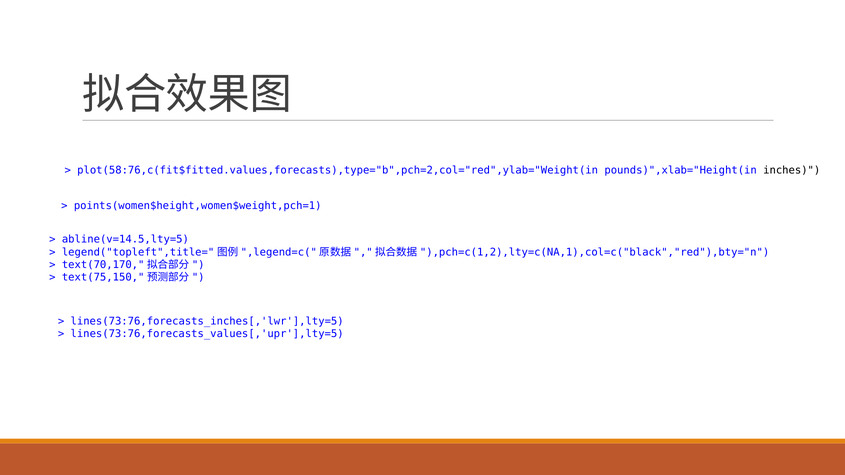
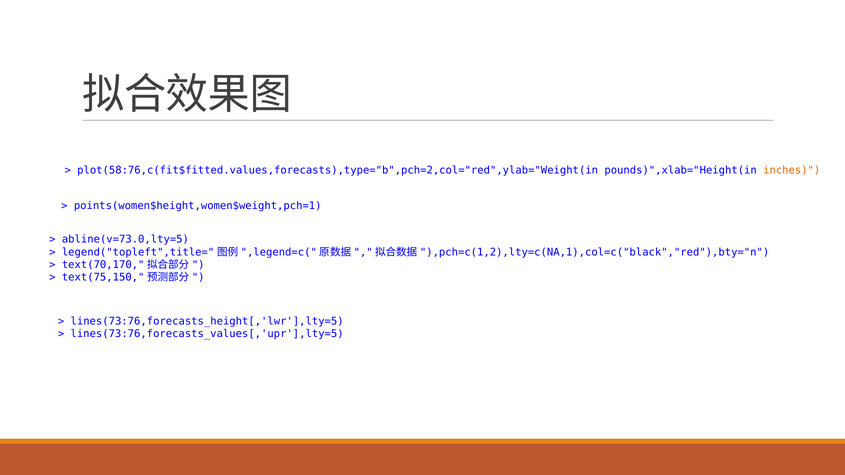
inches colour: black -> orange
abline(v=14.5,lty=5: abline(v=14.5,lty=5 -> abline(v=73.0,lty=5
lines(73:76,forecasts_inches[,'lwr'],lty=5: lines(73:76,forecasts_inches[,'lwr'],lty=5 -> lines(73:76,forecasts_height[,'lwr'],lty=5
